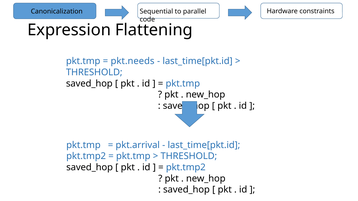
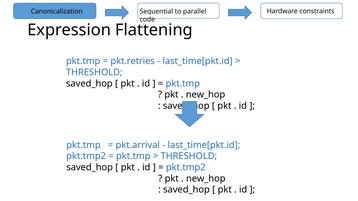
pkt.needs: pkt.needs -> pkt.retries
